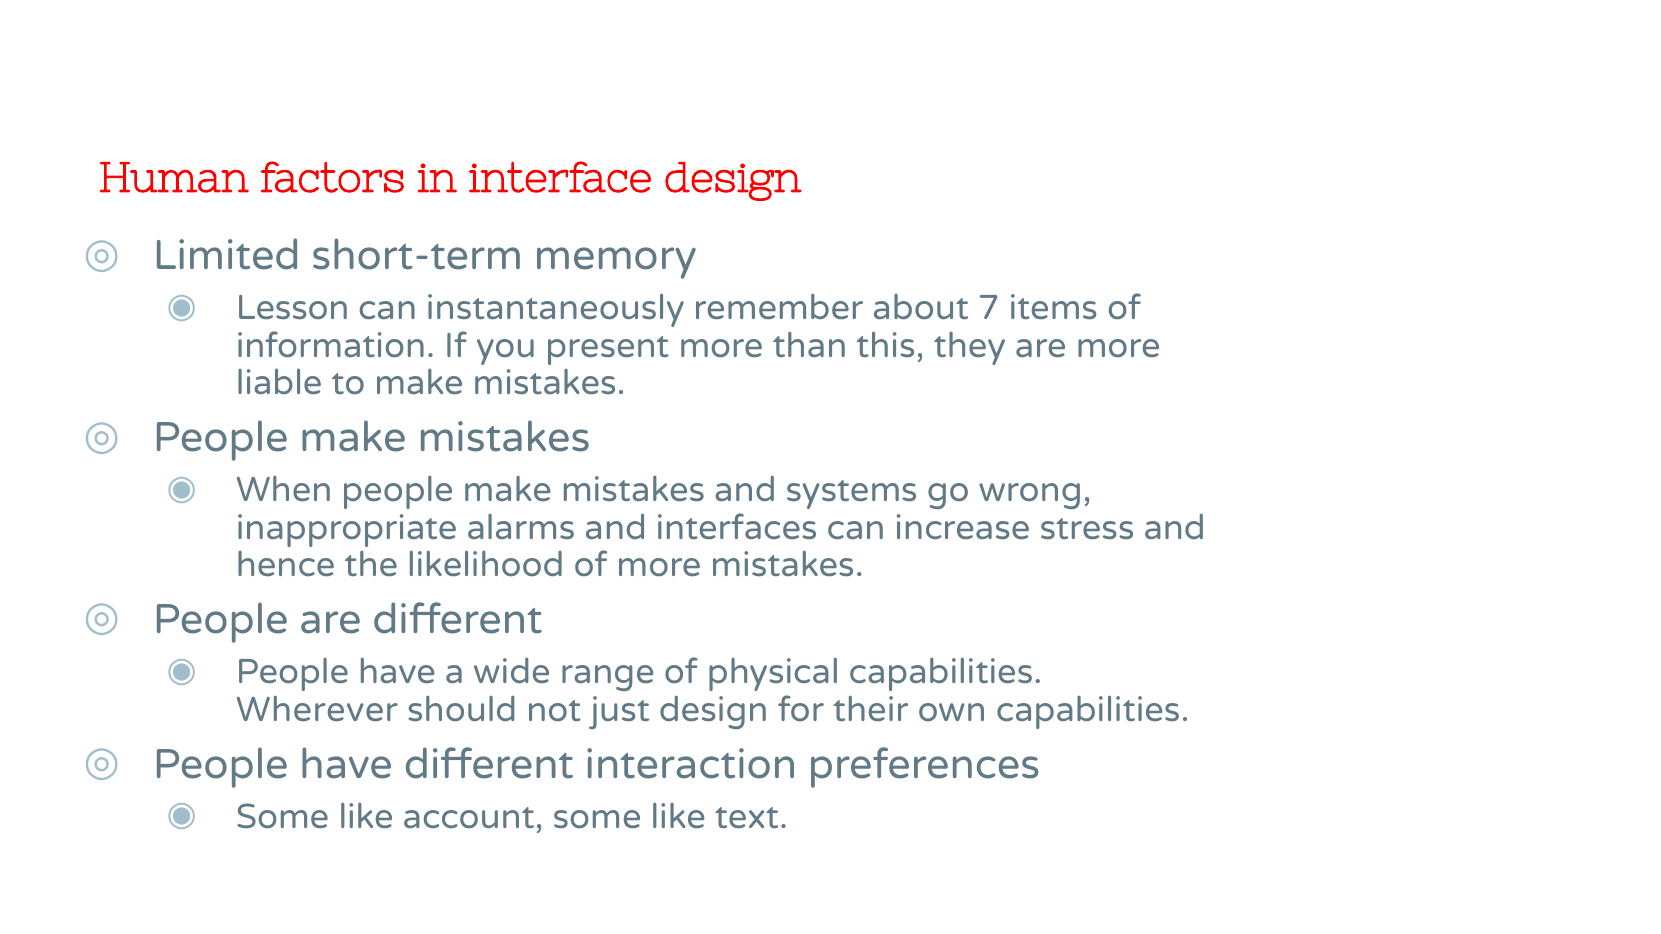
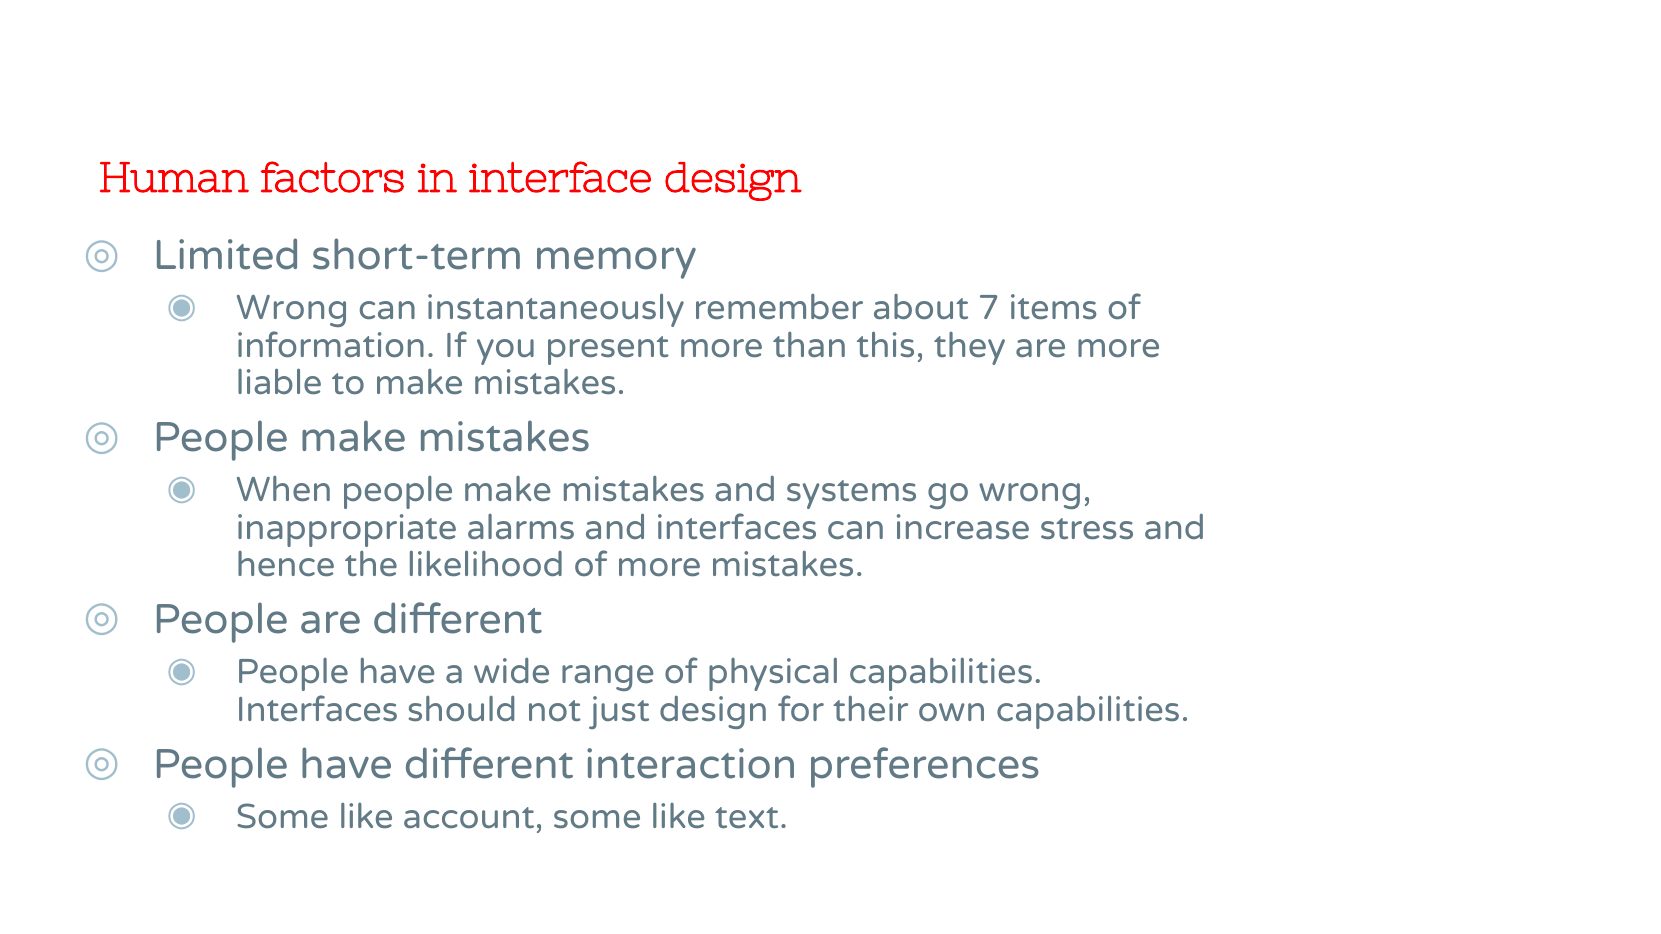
Lesson at (293, 309): Lesson -> Wrong
Wherever at (317, 710): Wherever -> Interfaces
